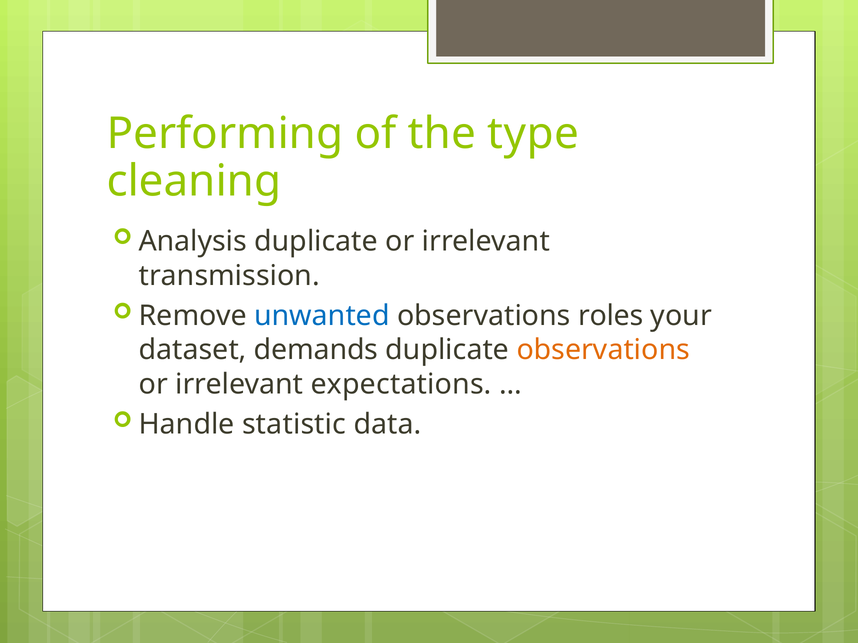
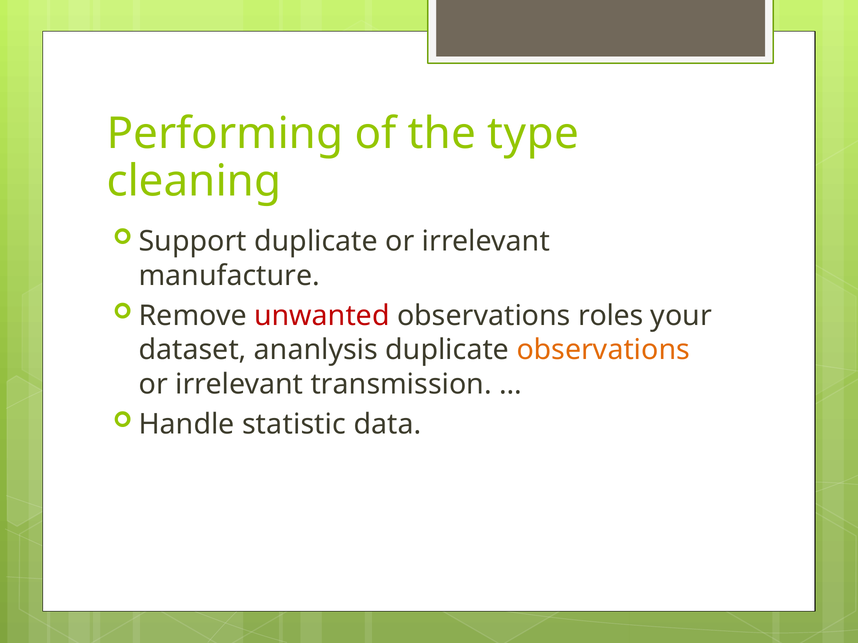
Analysis: Analysis -> Support
transmission: transmission -> manufacture
unwanted colour: blue -> red
demands: demands -> ananlysis
expectations: expectations -> transmission
